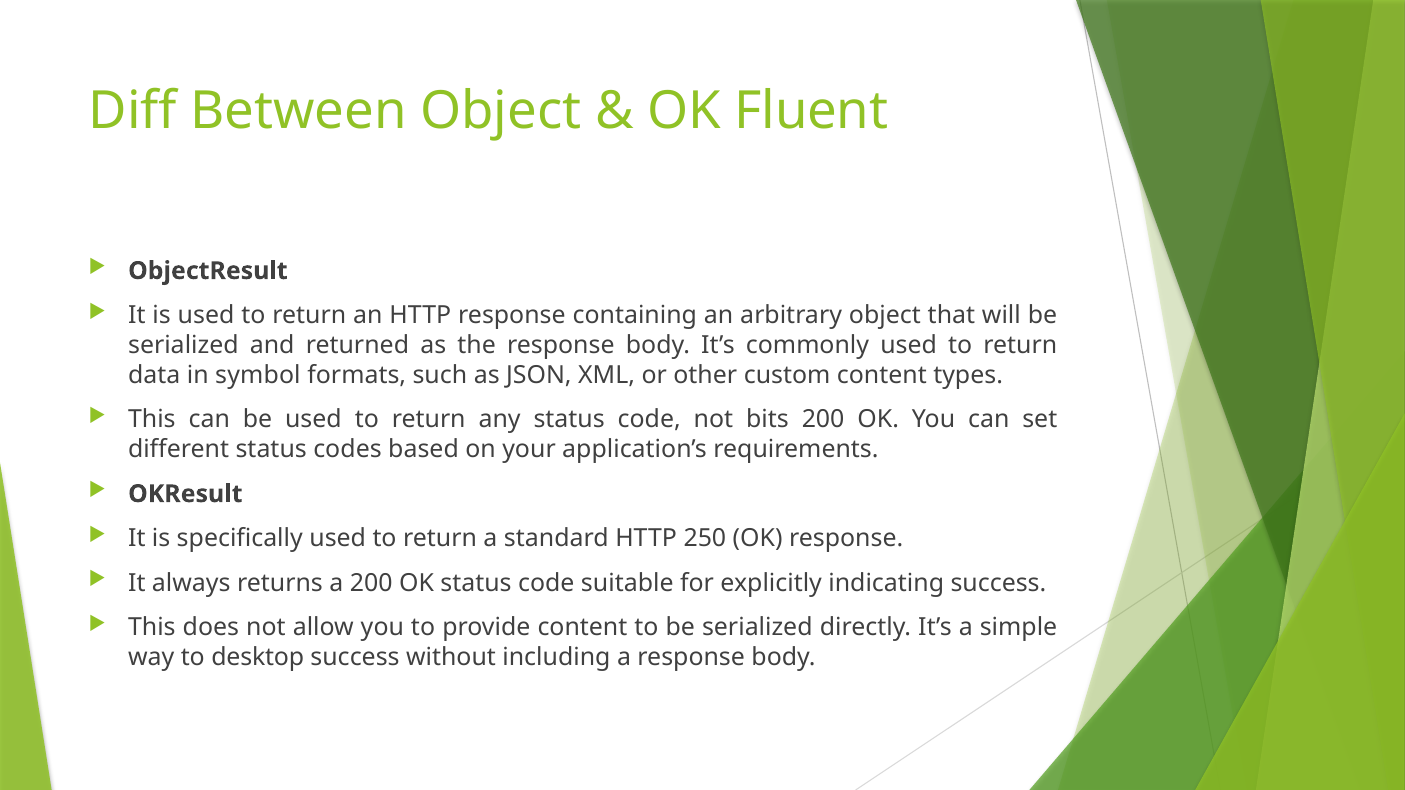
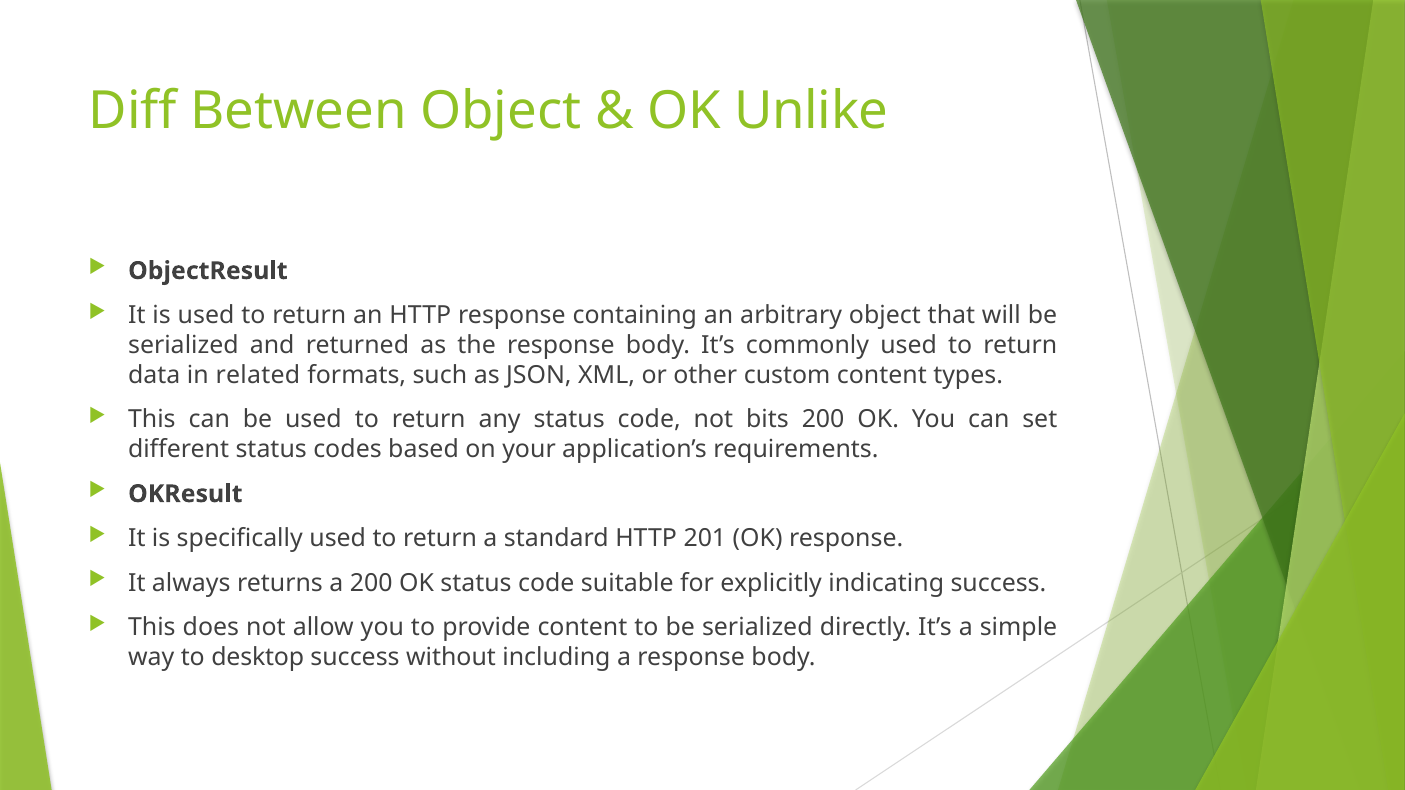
Fluent: Fluent -> Unlike
symbol: symbol -> related
250: 250 -> 201
